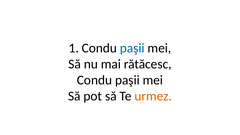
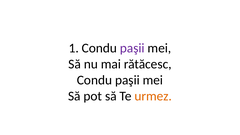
paşii at (132, 48) colour: blue -> purple
